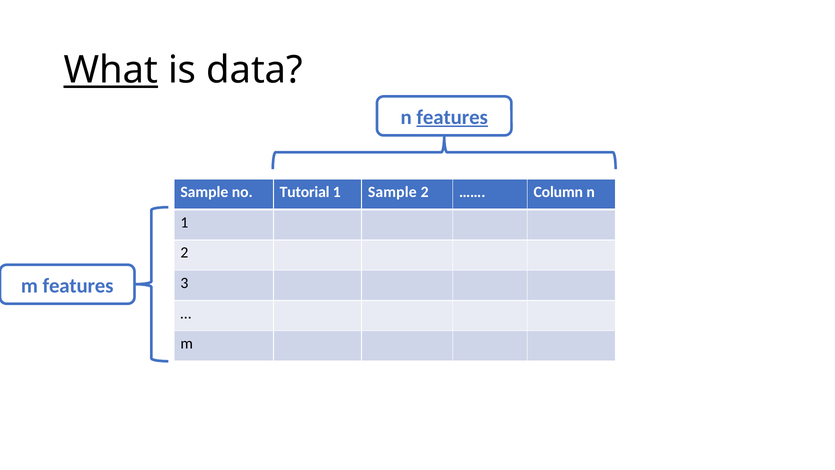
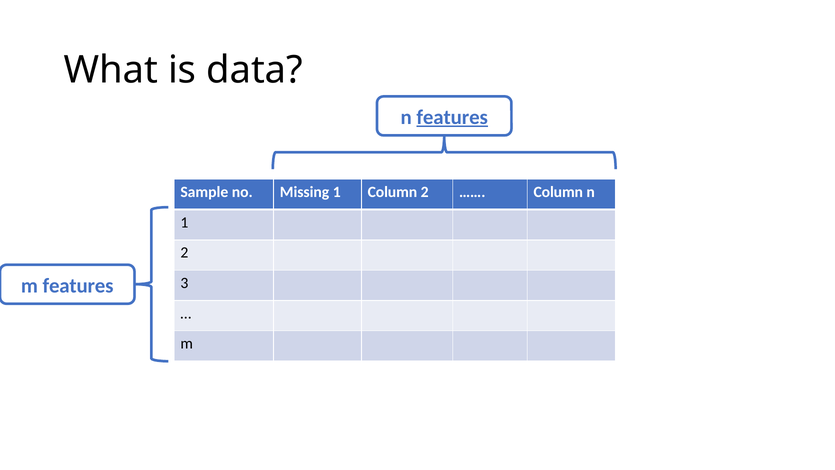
What underline: present -> none
Tutorial: Tutorial -> Missing
1 Sample: Sample -> Column
